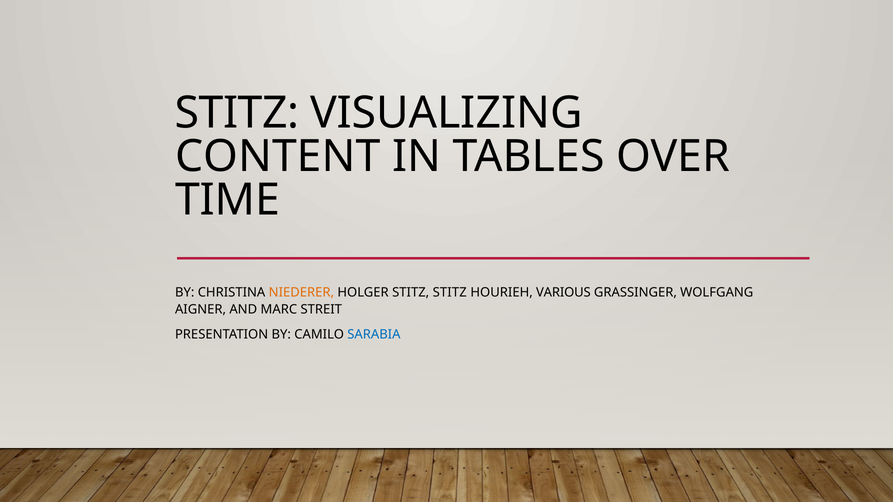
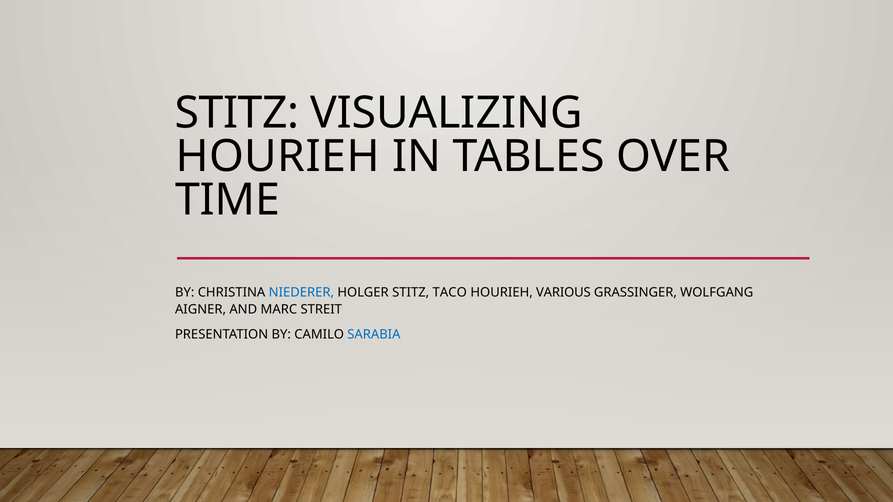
CONTENT at (278, 157): CONTENT -> HOURIEH
NIEDERER colour: orange -> blue
STITZ STITZ: STITZ -> TACO
